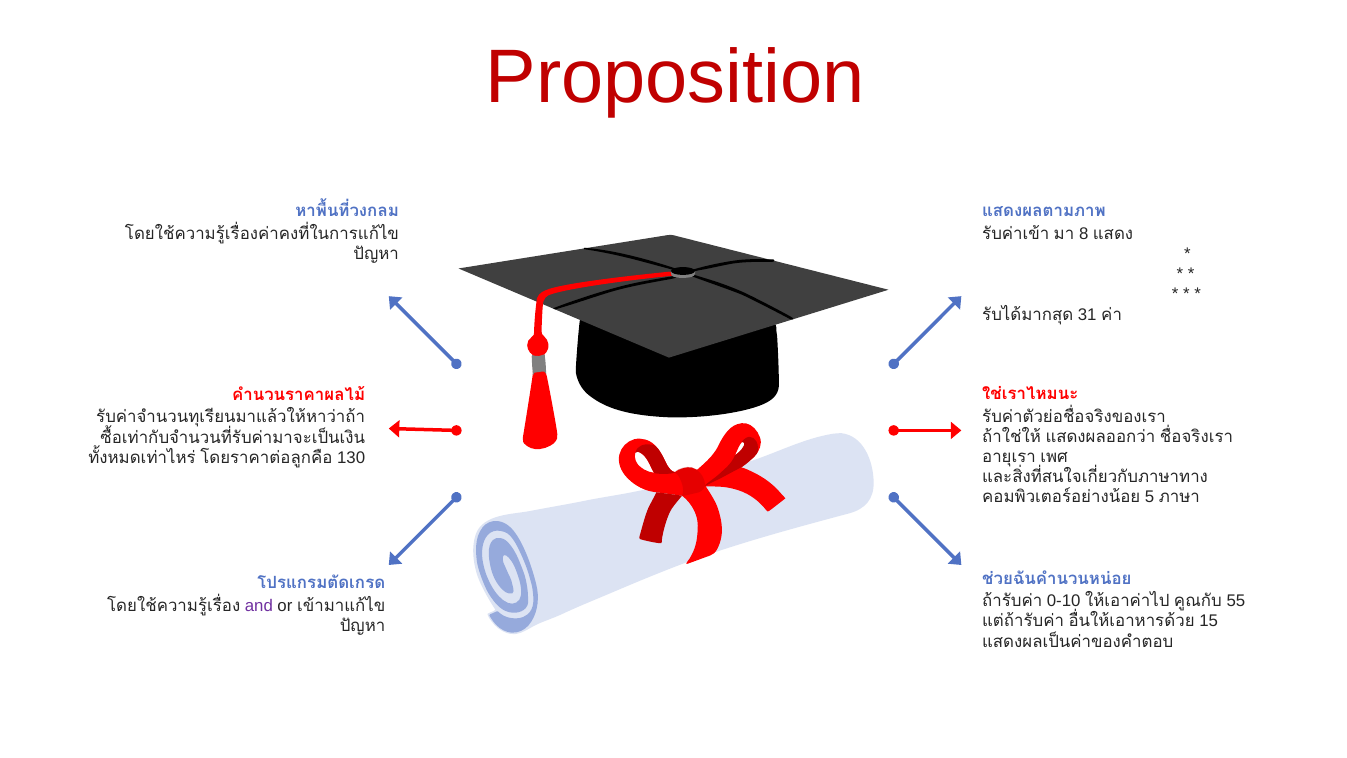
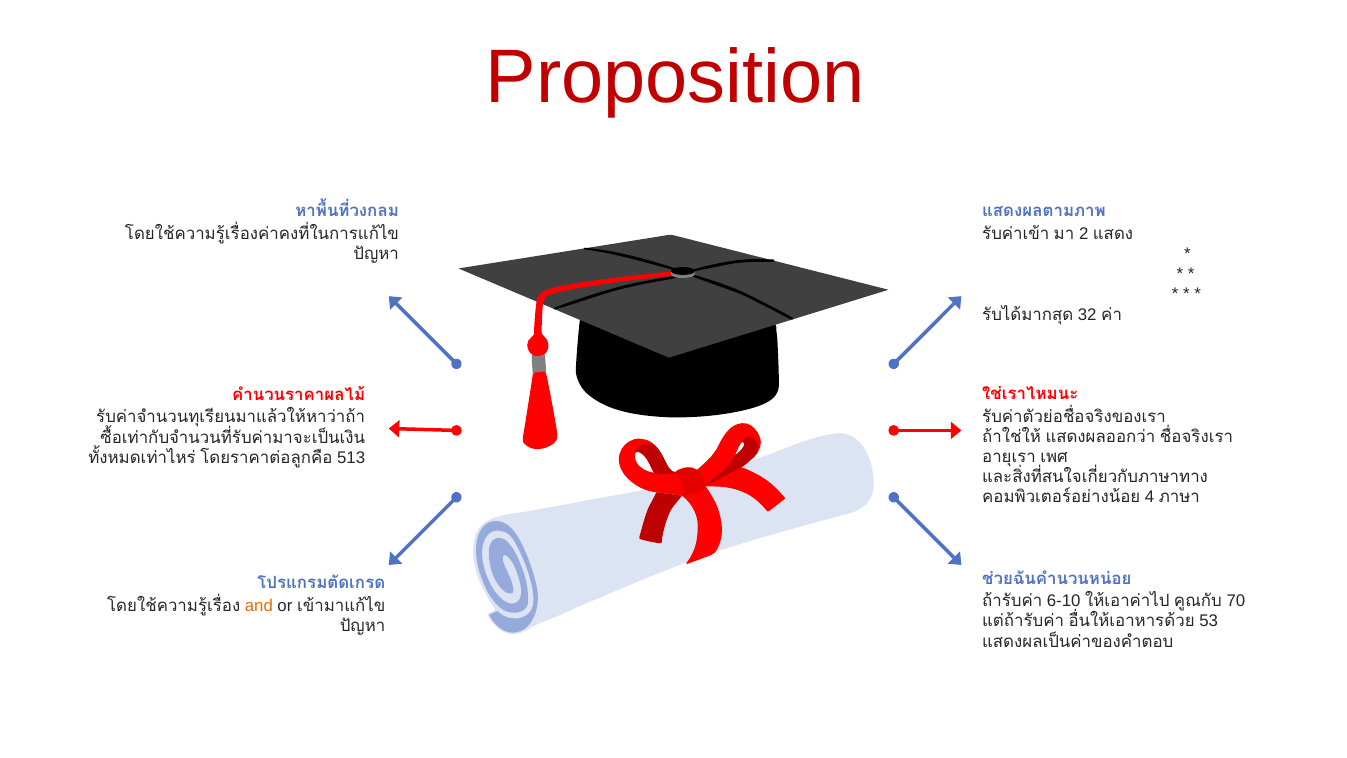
8: 8 -> 2
31: 31 -> 32
130: 130 -> 513
5: 5 -> 4
0-10: 0-10 -> 6-10
55: 55 -> 70
and colour: purple -> orange
15: 15 -> 53
